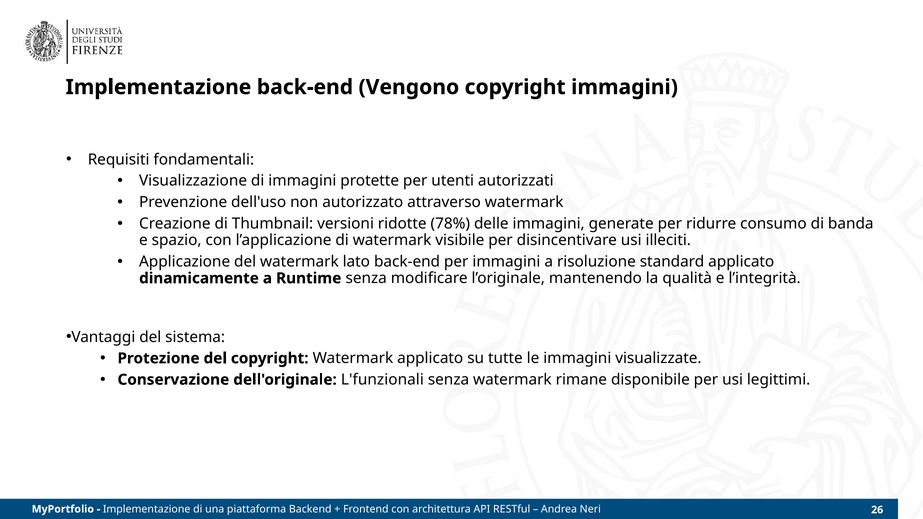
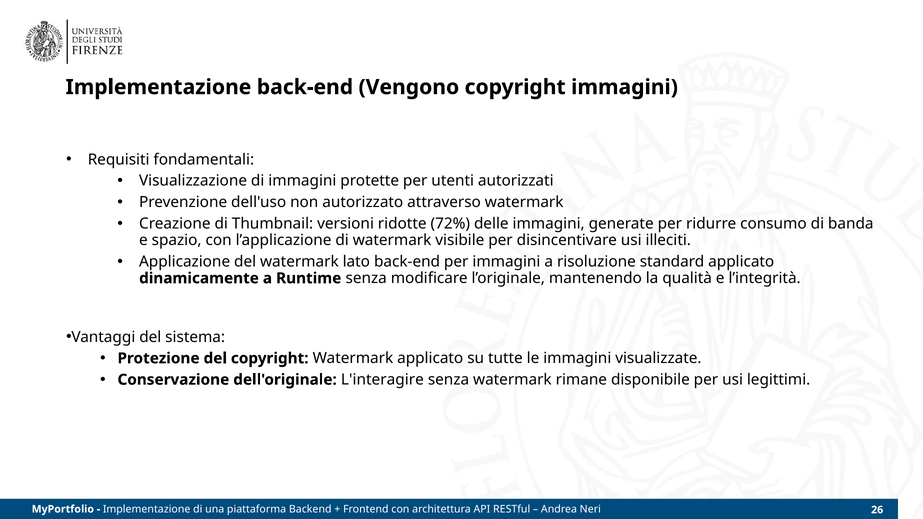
78%: 78% -> 72%
L'funzionali: L'funzionali -> L'interagire
